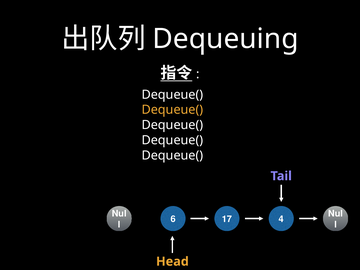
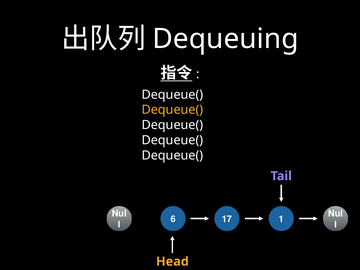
4: 4 -> 1
